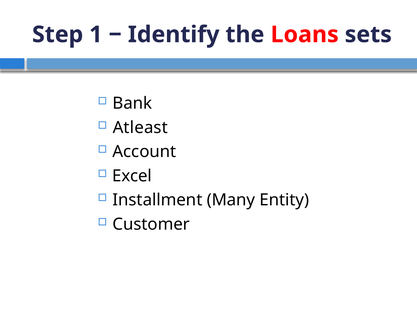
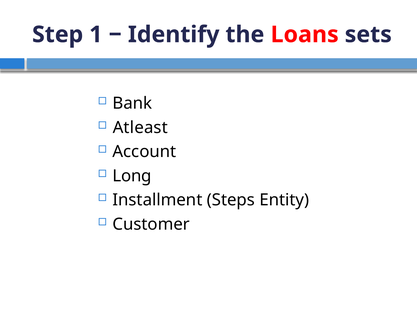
Excel: Excel -> Long
Many: Many -> Steps
